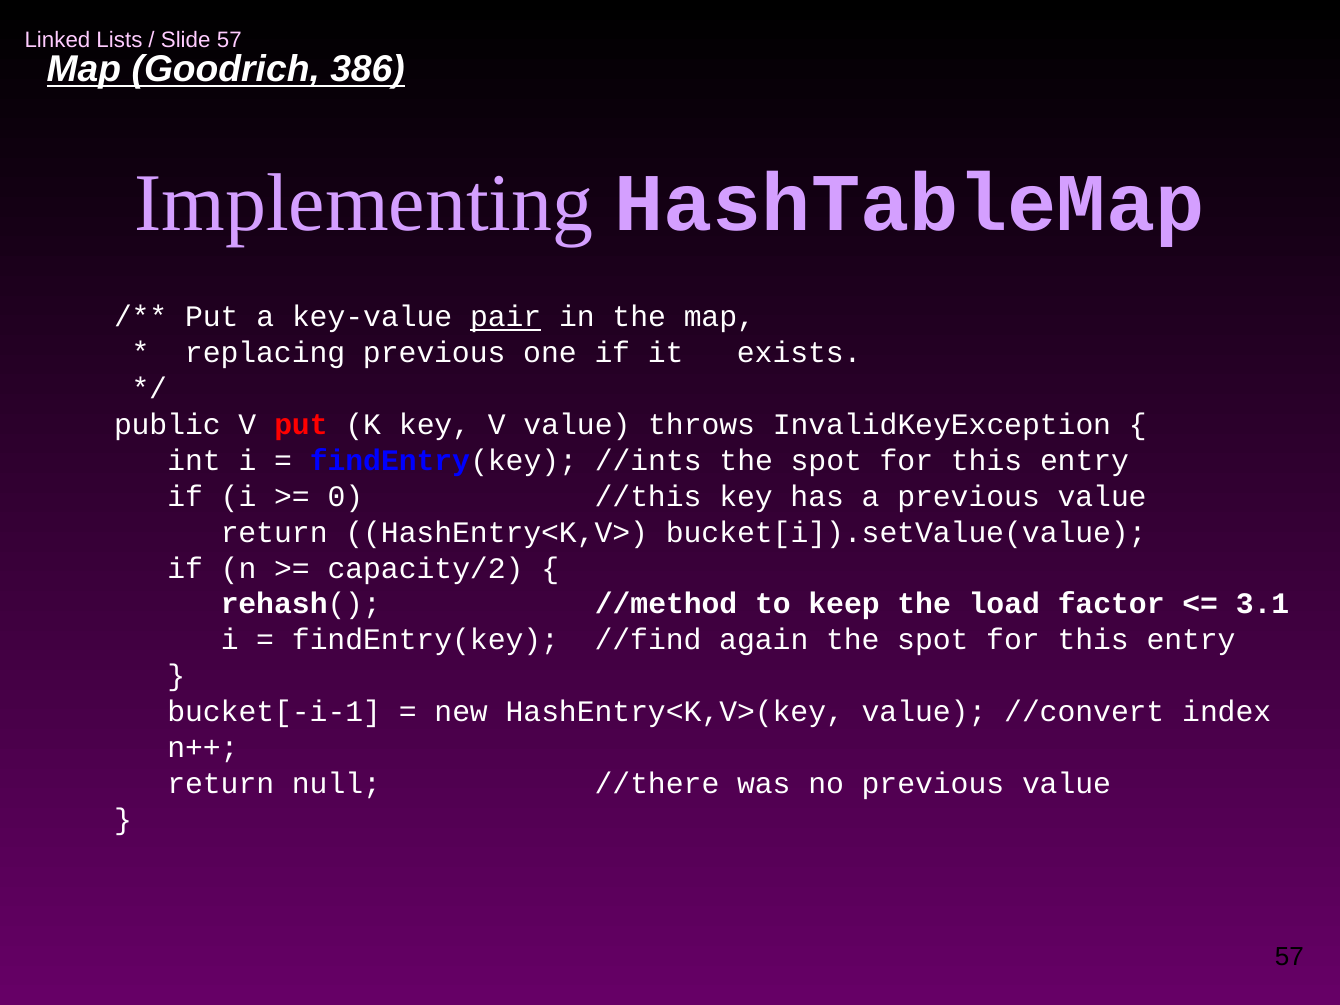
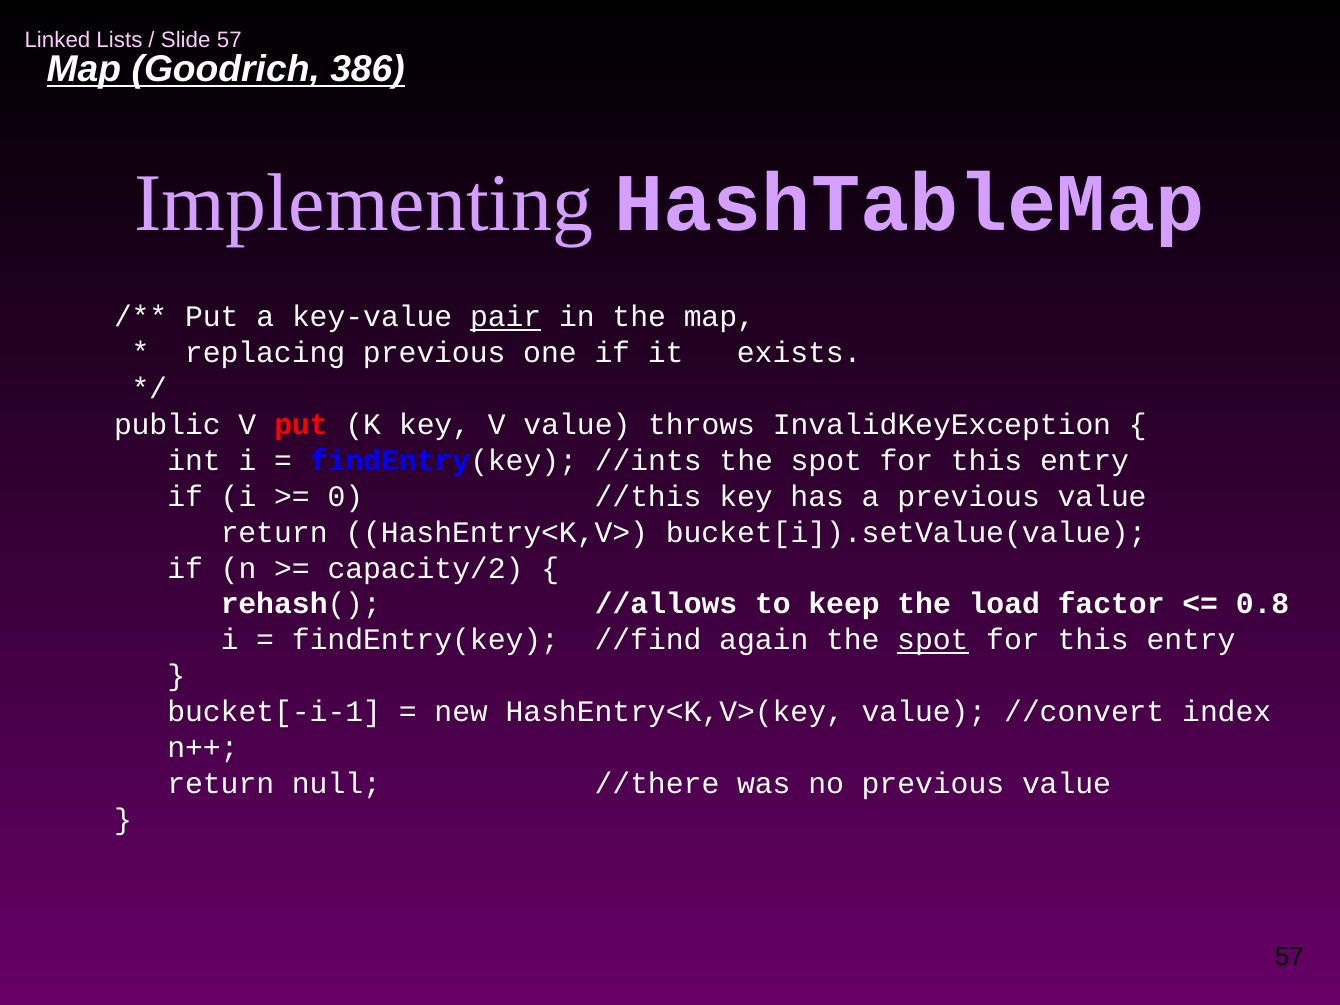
//method: //method -> //allows
3.1: 3.1 -> 0.8
spot at (933, 640) underline: none -> present
